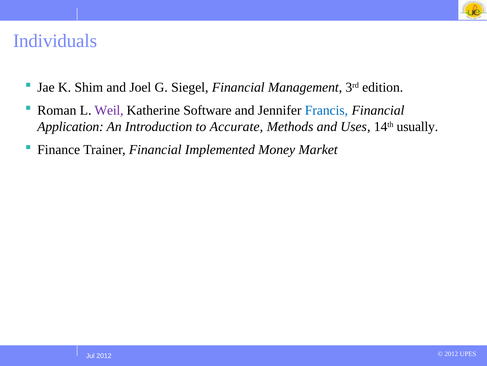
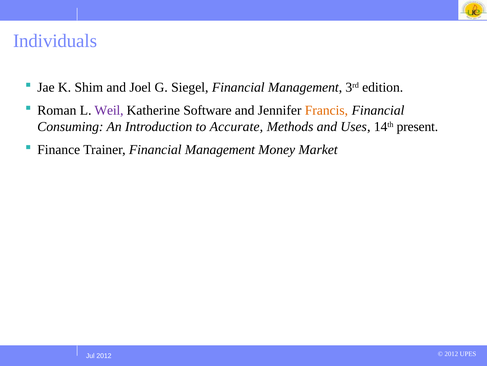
Francis colour: blue -> orange
Application: Application -> Consuming
usually: usually -> present
Trainer Financial Implemented: Implemented -> Management
